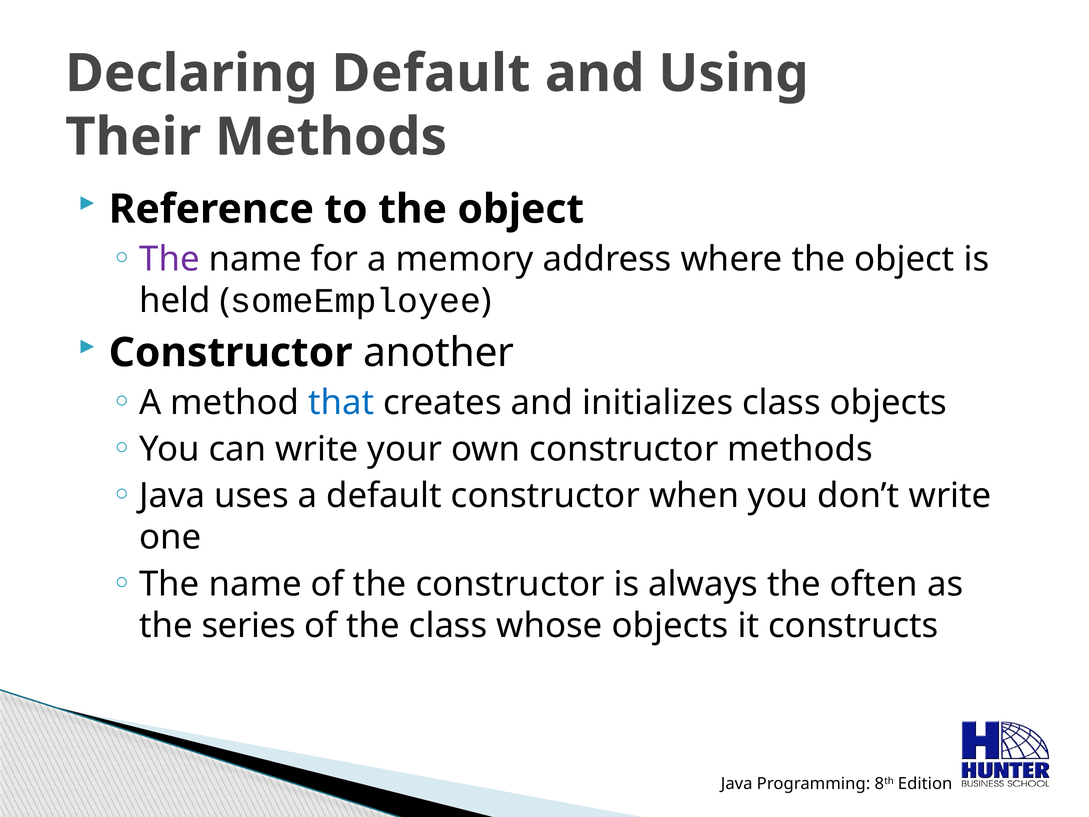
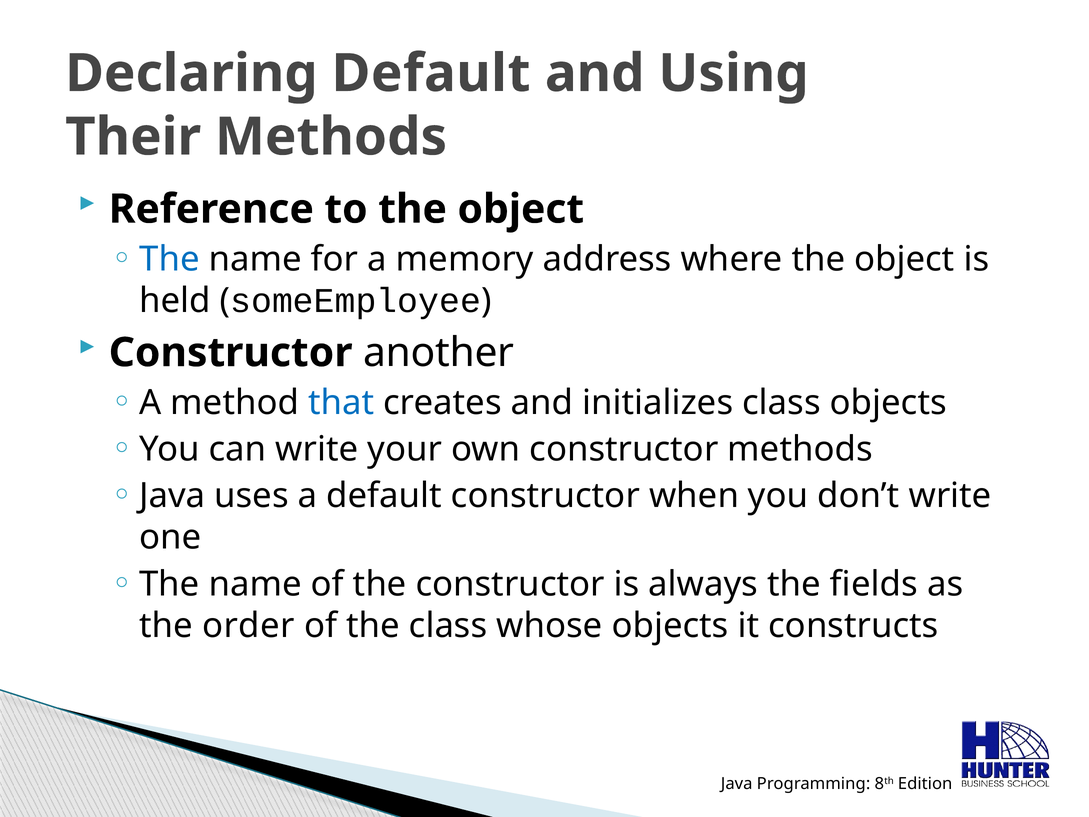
The at (169, 259) colour: purple -> blue
often: often -> fields
series: series -> order
